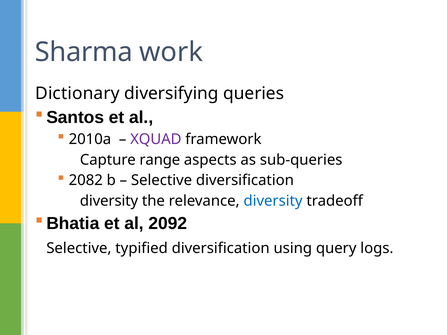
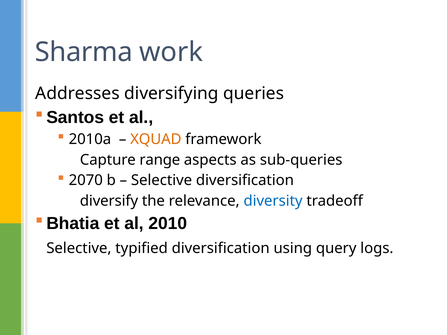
Dictionary: Dictionary -> Addresses
XQUAD colour: purple -> orange
2082: 2082 -> 2070
diversity at (109, 201): diversity -> diversify
2092: 2092 -> 2010
